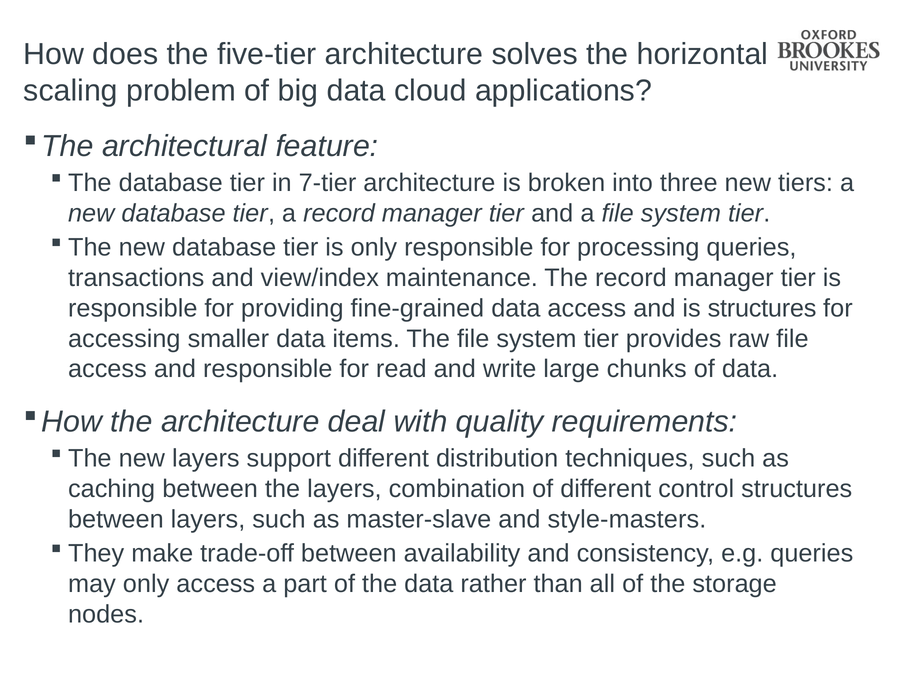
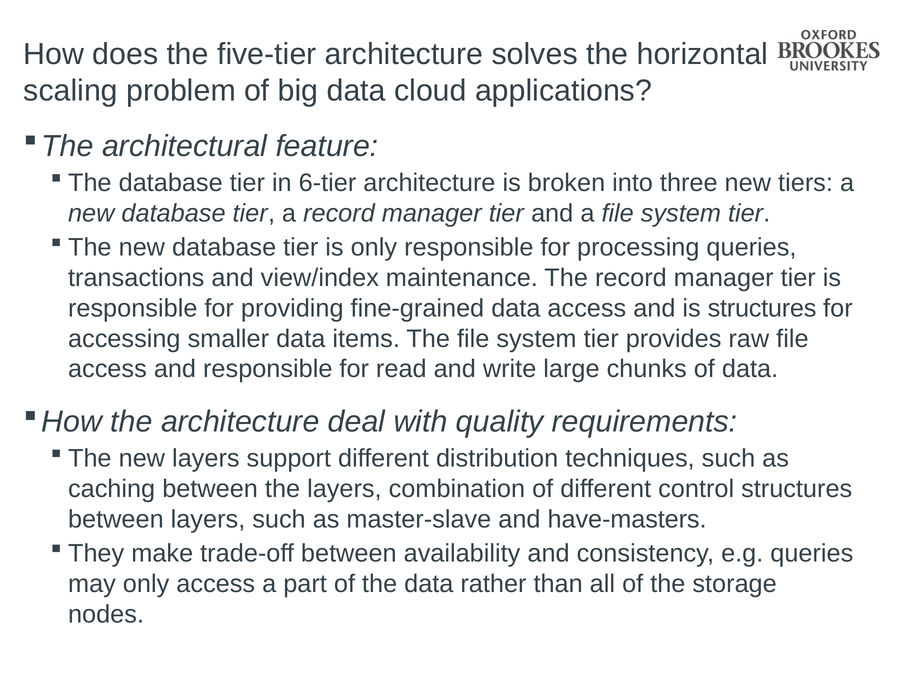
7-tier: 7-tier -> 6-tier
style-masters: style-masters -> have-masters
